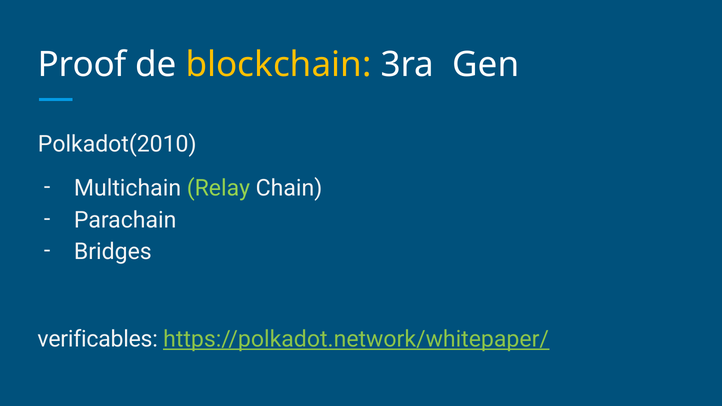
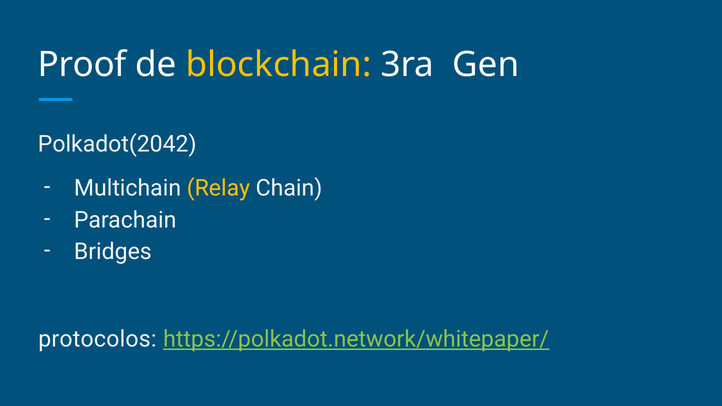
Polkadot(2010: Polkadot(2010 -> Polkadot(2042
Relay colour: light green -> yellow
verificables: verificables -> protocolos
